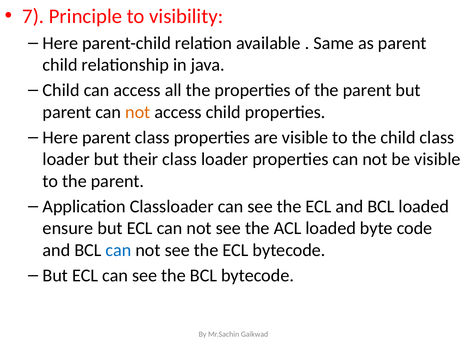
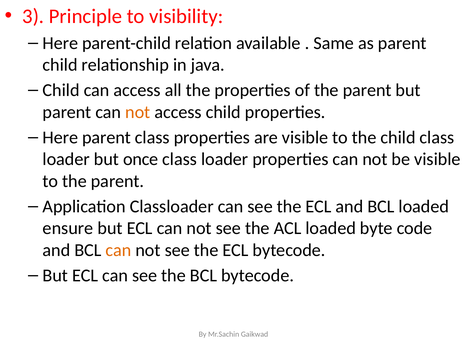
7: 7 -> 3
their: their -> once
can at (119, 250) colour: blue -> orange
